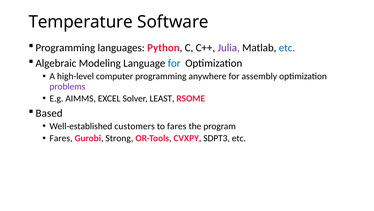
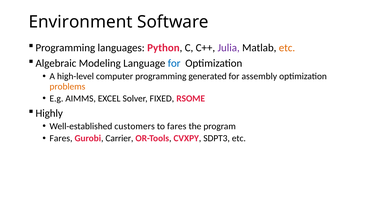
Temperature: Temperature -> Environment
etc at (287, 48) colour: blue -> orange
anywhere: anywhere -> generated
problems colour: purple -> orange
LEAST: LEAST -> FIXED
Based: Based -> Highly
Strong: Strong -> Carrier
